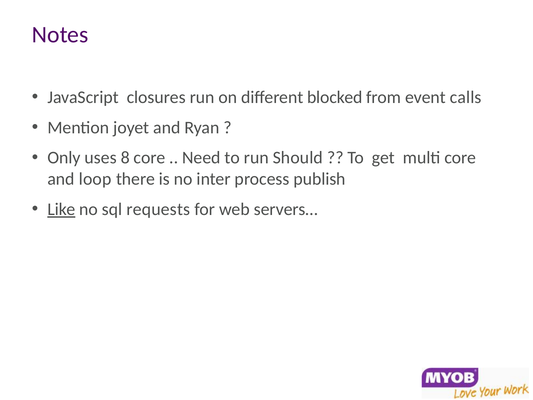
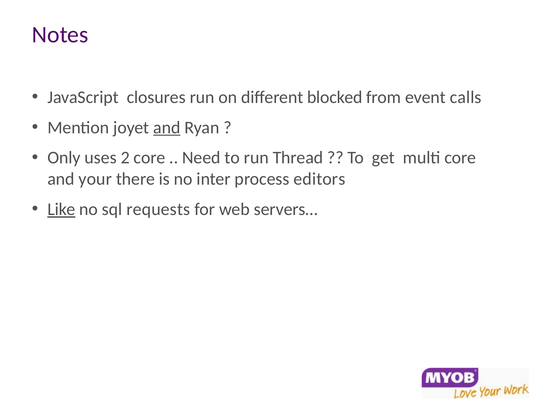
and at (167, 127) underline: none -> present
8: 8 -> 2
Should: Should -> Thread
loop: loop -> your
publish: publish -> editors
